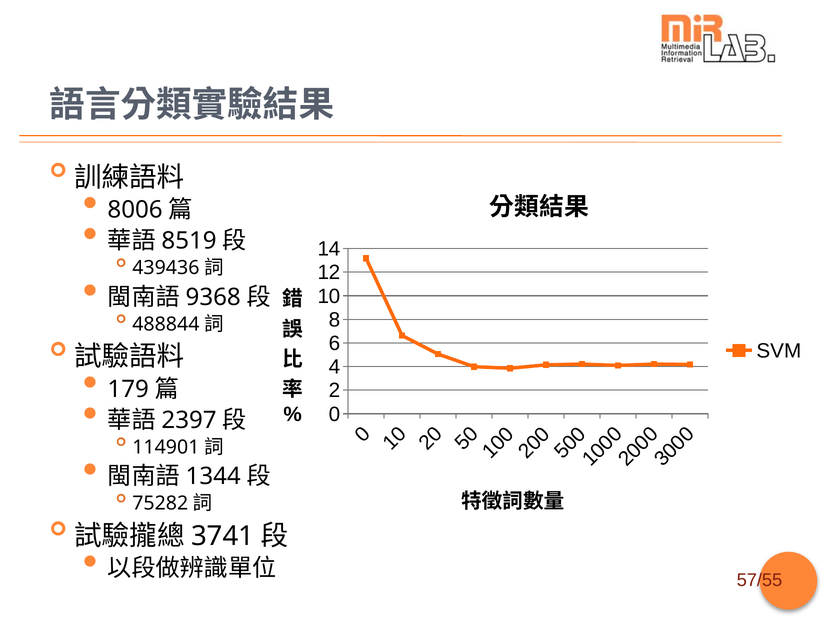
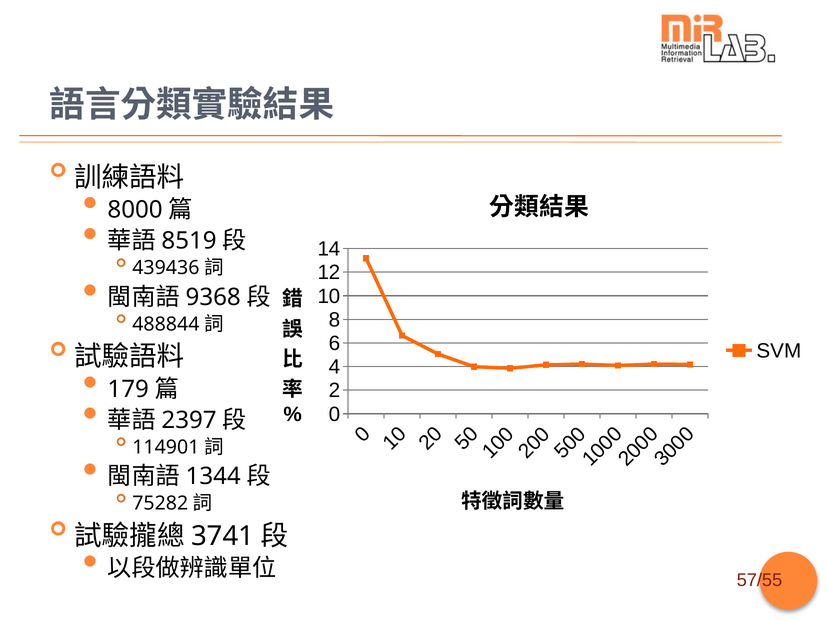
8006: 8006 -> 8000
